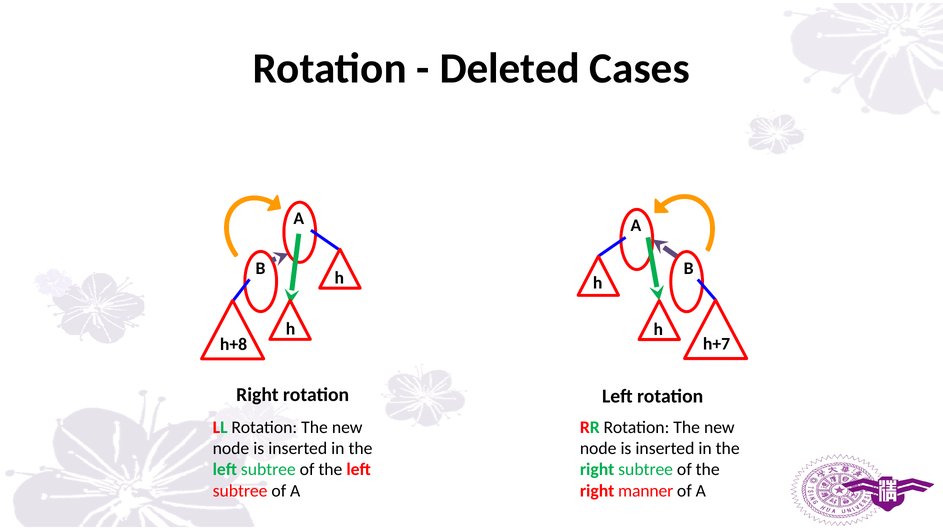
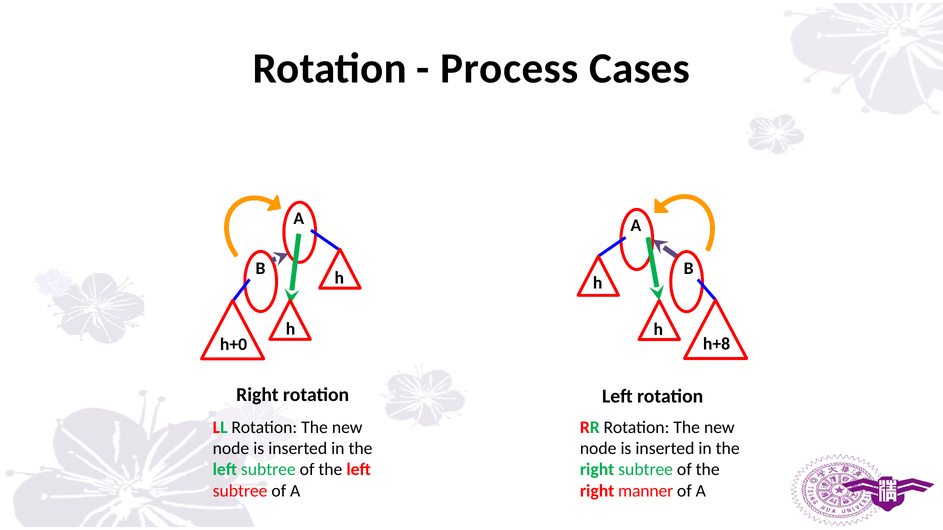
Deleted: Deleted -> Process
h+7: h+7 -> h+8
h+8: h+8 -> h+0
